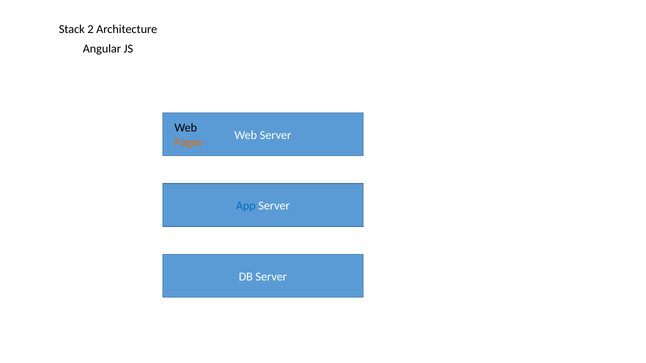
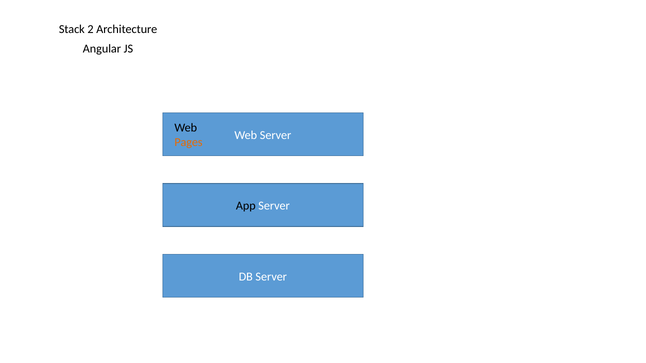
App colour: blue -> black
